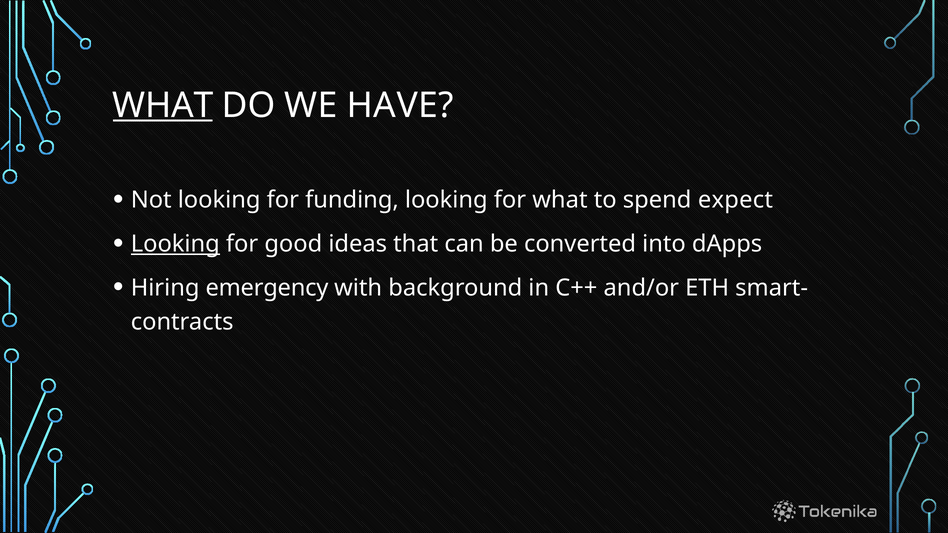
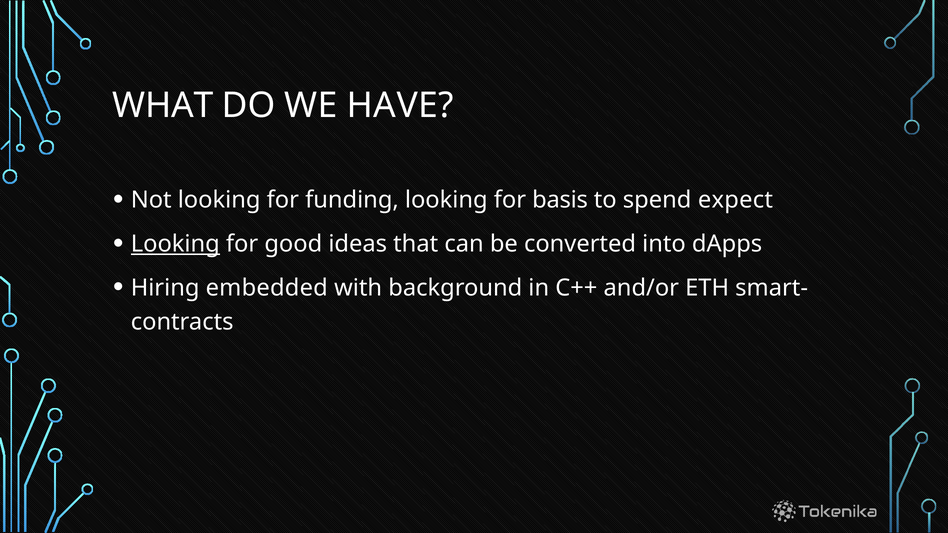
WHAT at (163, 105) underline: present -> none
for what: what -> basis
emergency: emergency -> embedded
